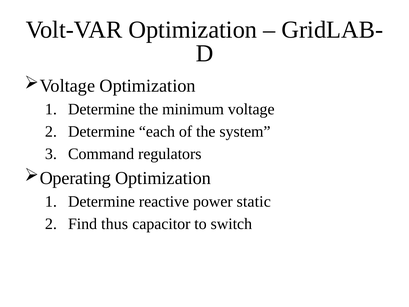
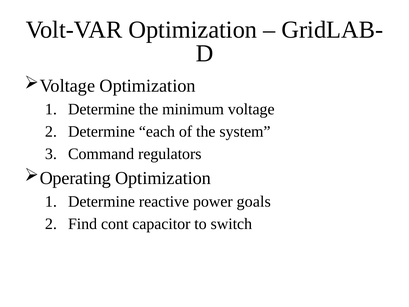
static: static -> goals
thus: thus -> cont
